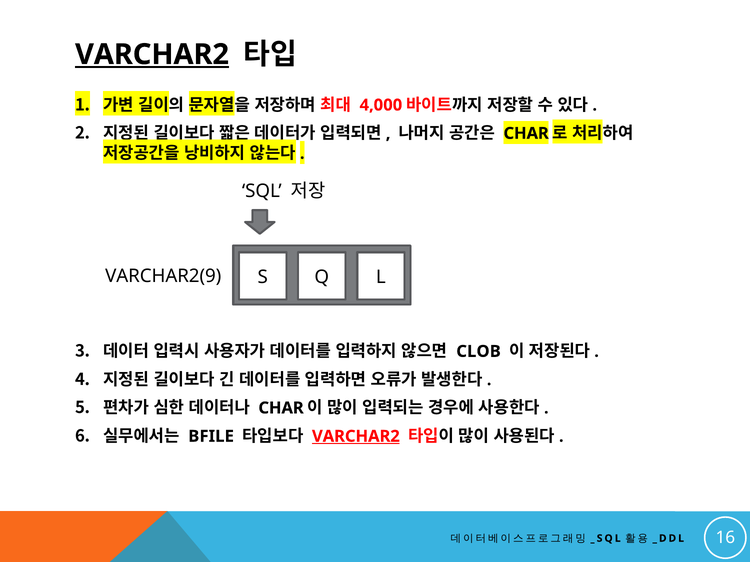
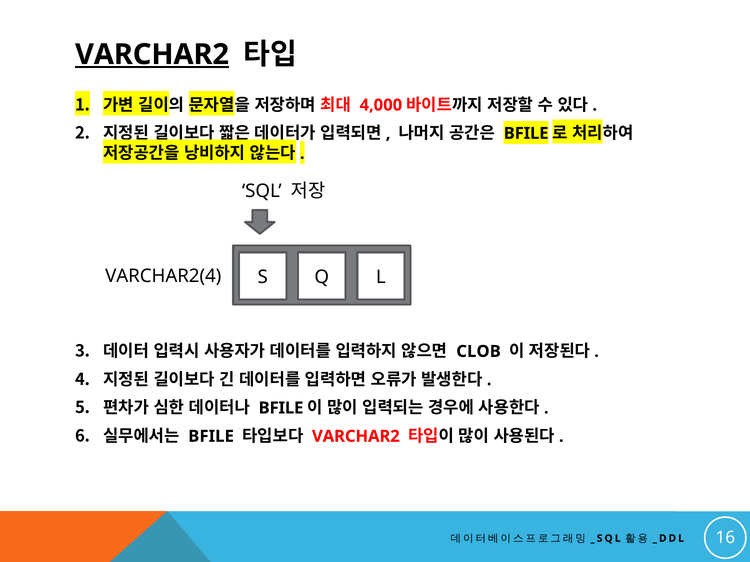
CHAR at (526, 133): CHAR -> BFILE
VARCHAR2(9: VARCHAR2(9 -> VARCHAR2(4
CHAR at (281, 408): CHAR -> BFILE
VARCHAR2 at (356, 437) underline: present -> none
